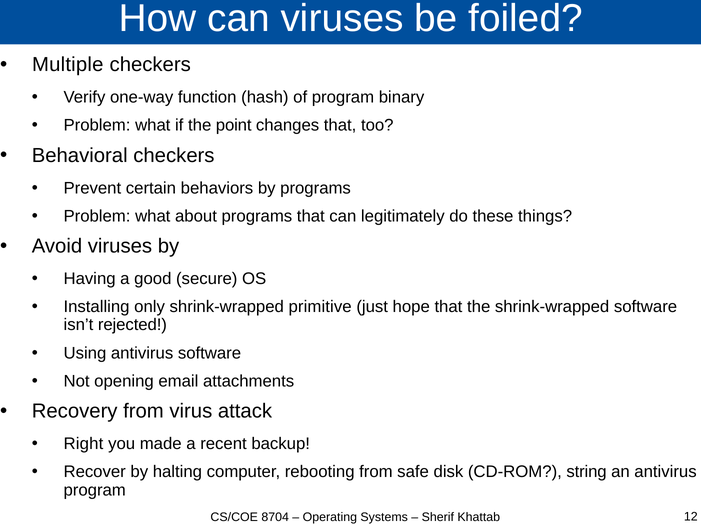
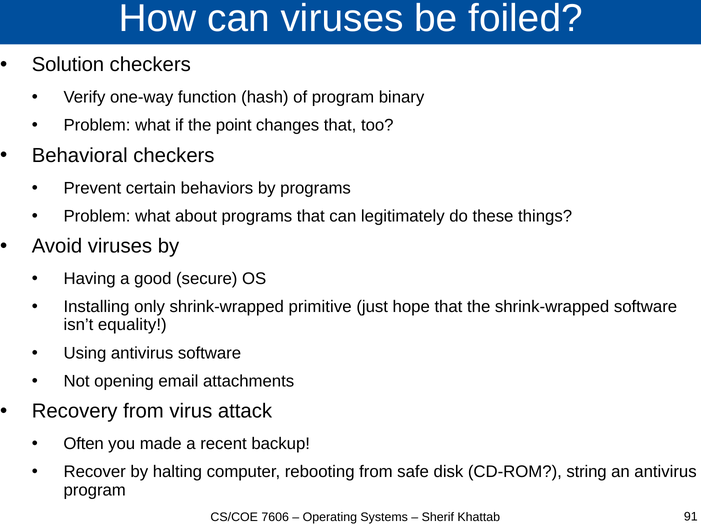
Multiple: Multiple -> Solution
rejected: rejected -> equality
Right: Right -> Often
8704: 8704 -> 7606
12: 12 -> 91
